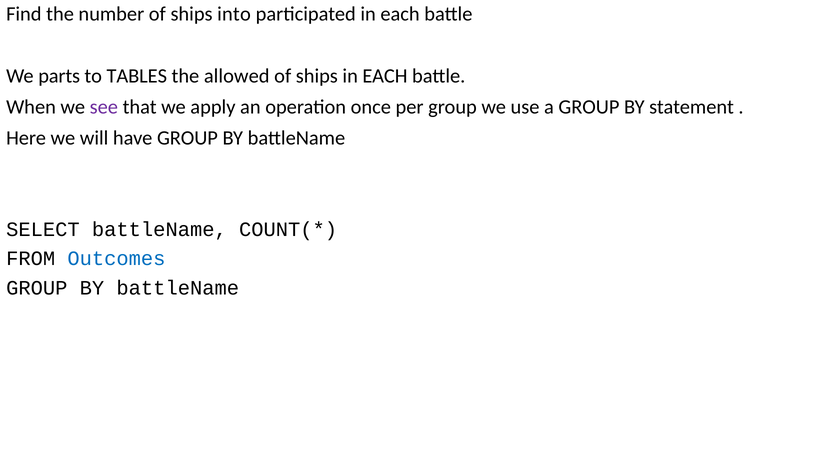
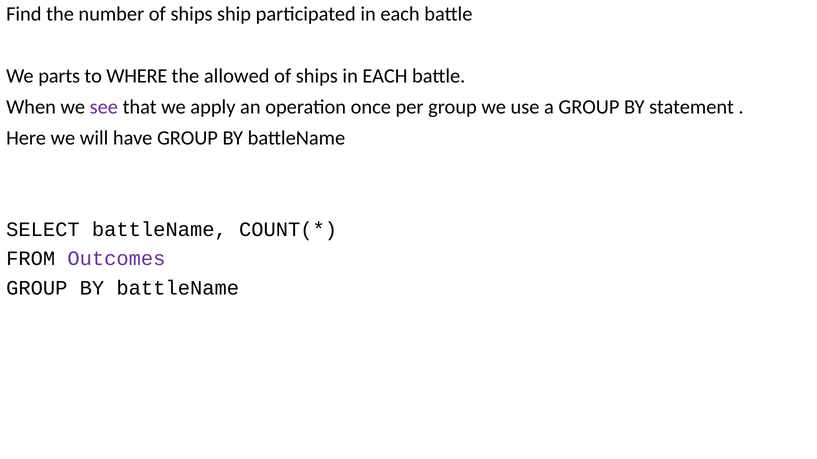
into: into -> ship
TABLES: TABLES -> WHERE
Outcomes colour: blue -> purple
